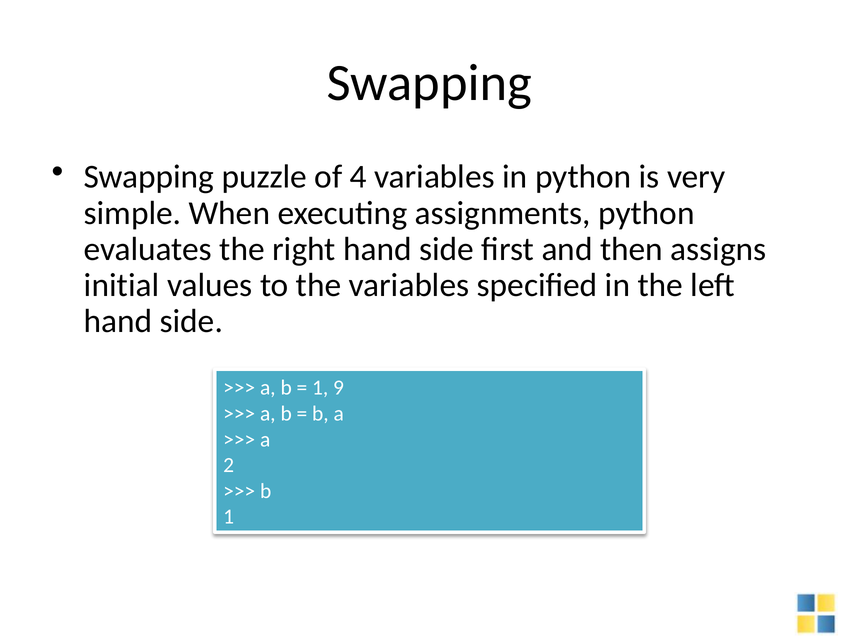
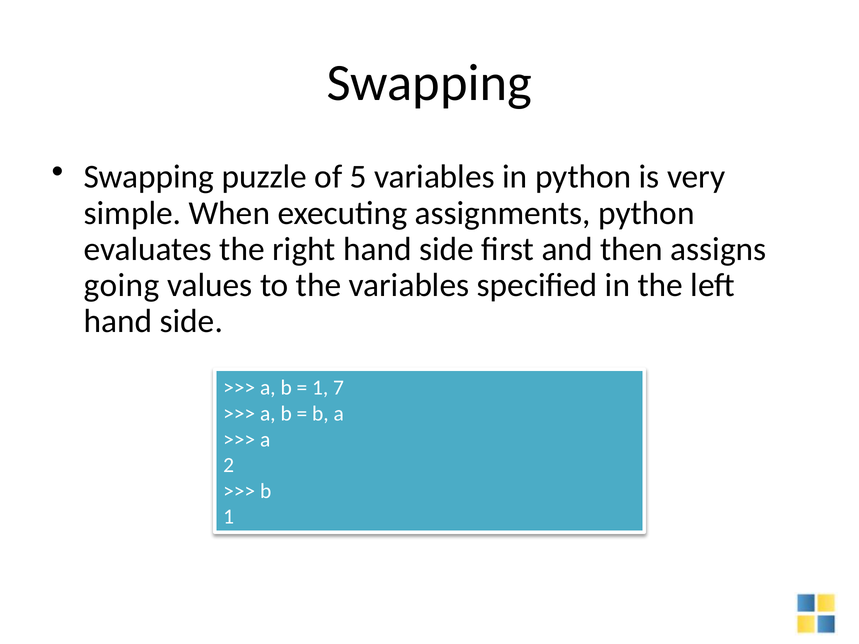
4: 4 -> 5
initial: initial -> going
9: 9 -> 7
